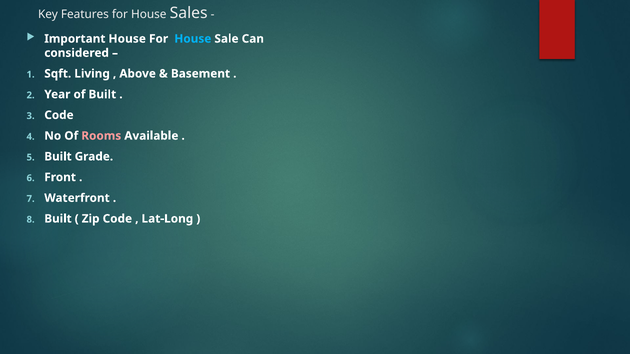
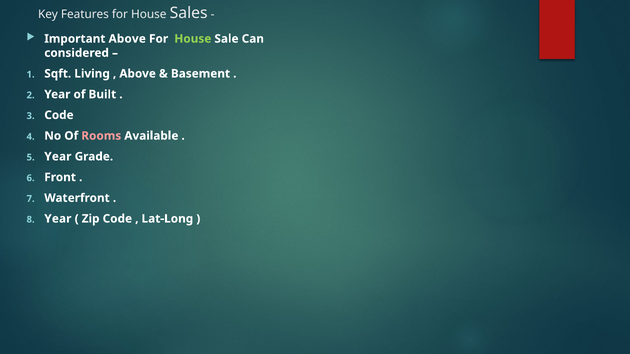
Important House: House -> Above
House at (193, 39) colour: light blue -> light green
Built at (58, 157): Built -> Year
Built at (58, 219): Built -> Year
